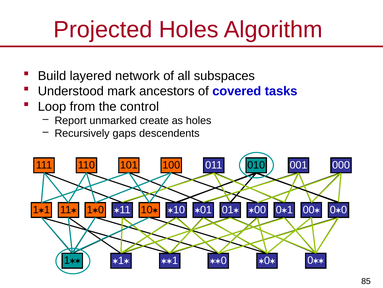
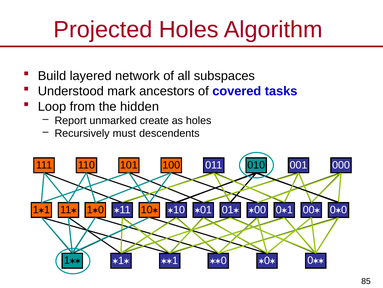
control: control -> hidden
gaps: gaps -> must
